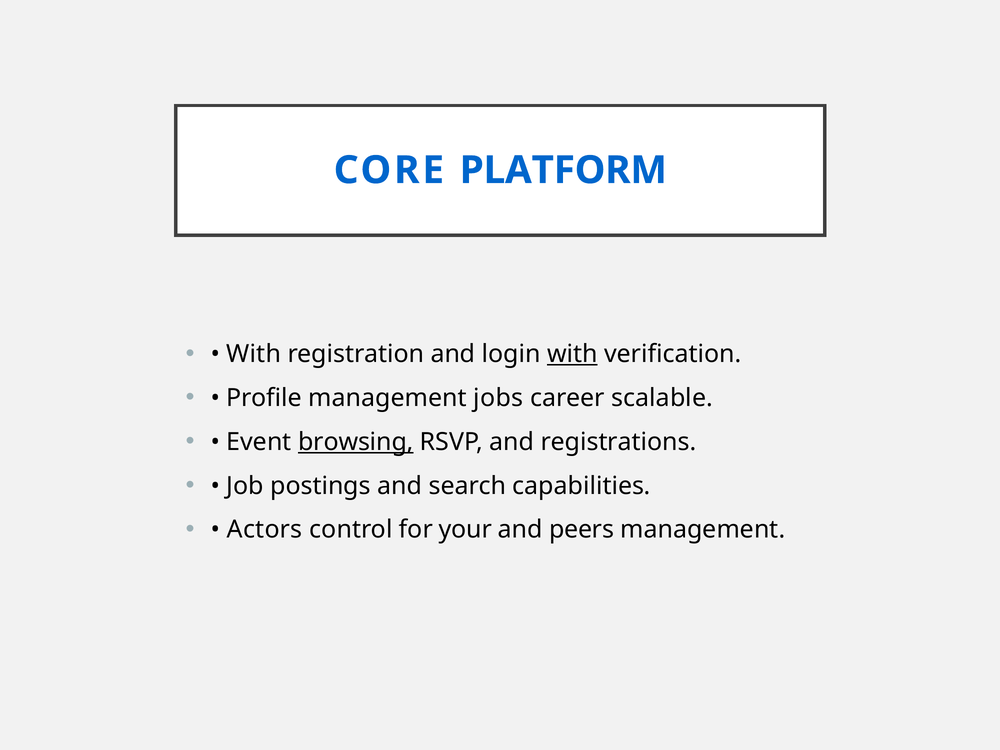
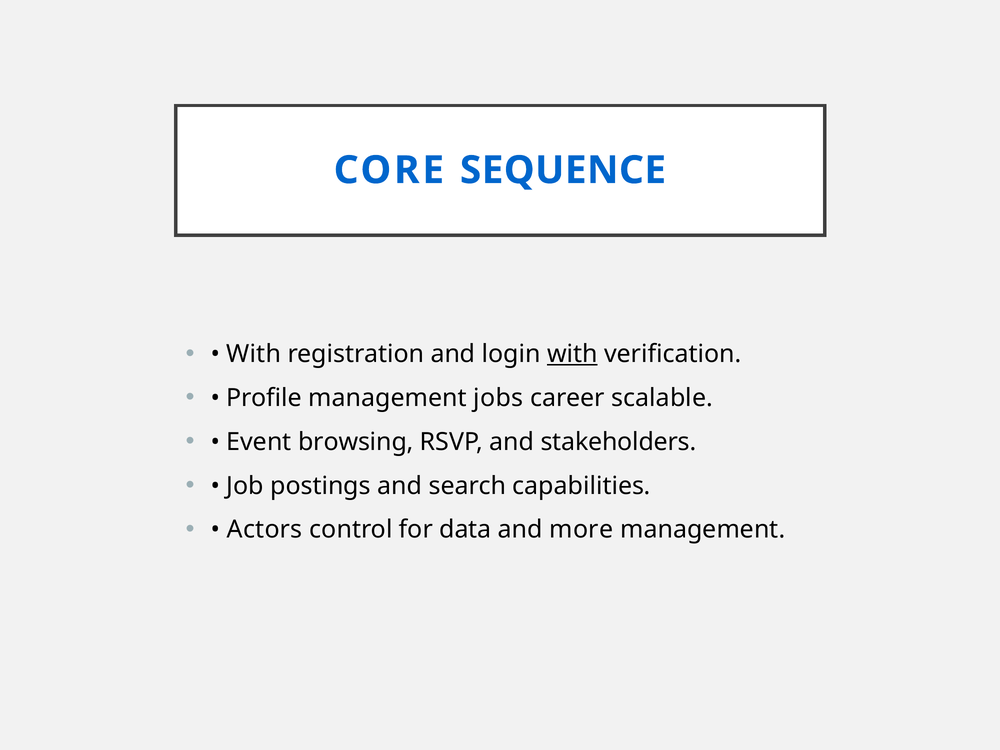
PLATFORM: PLATFORM -> SEQUENCE
browsing underline: present -> none
registrations: registrations -> stakeholders
your: your -> data
peers: peers -> more
